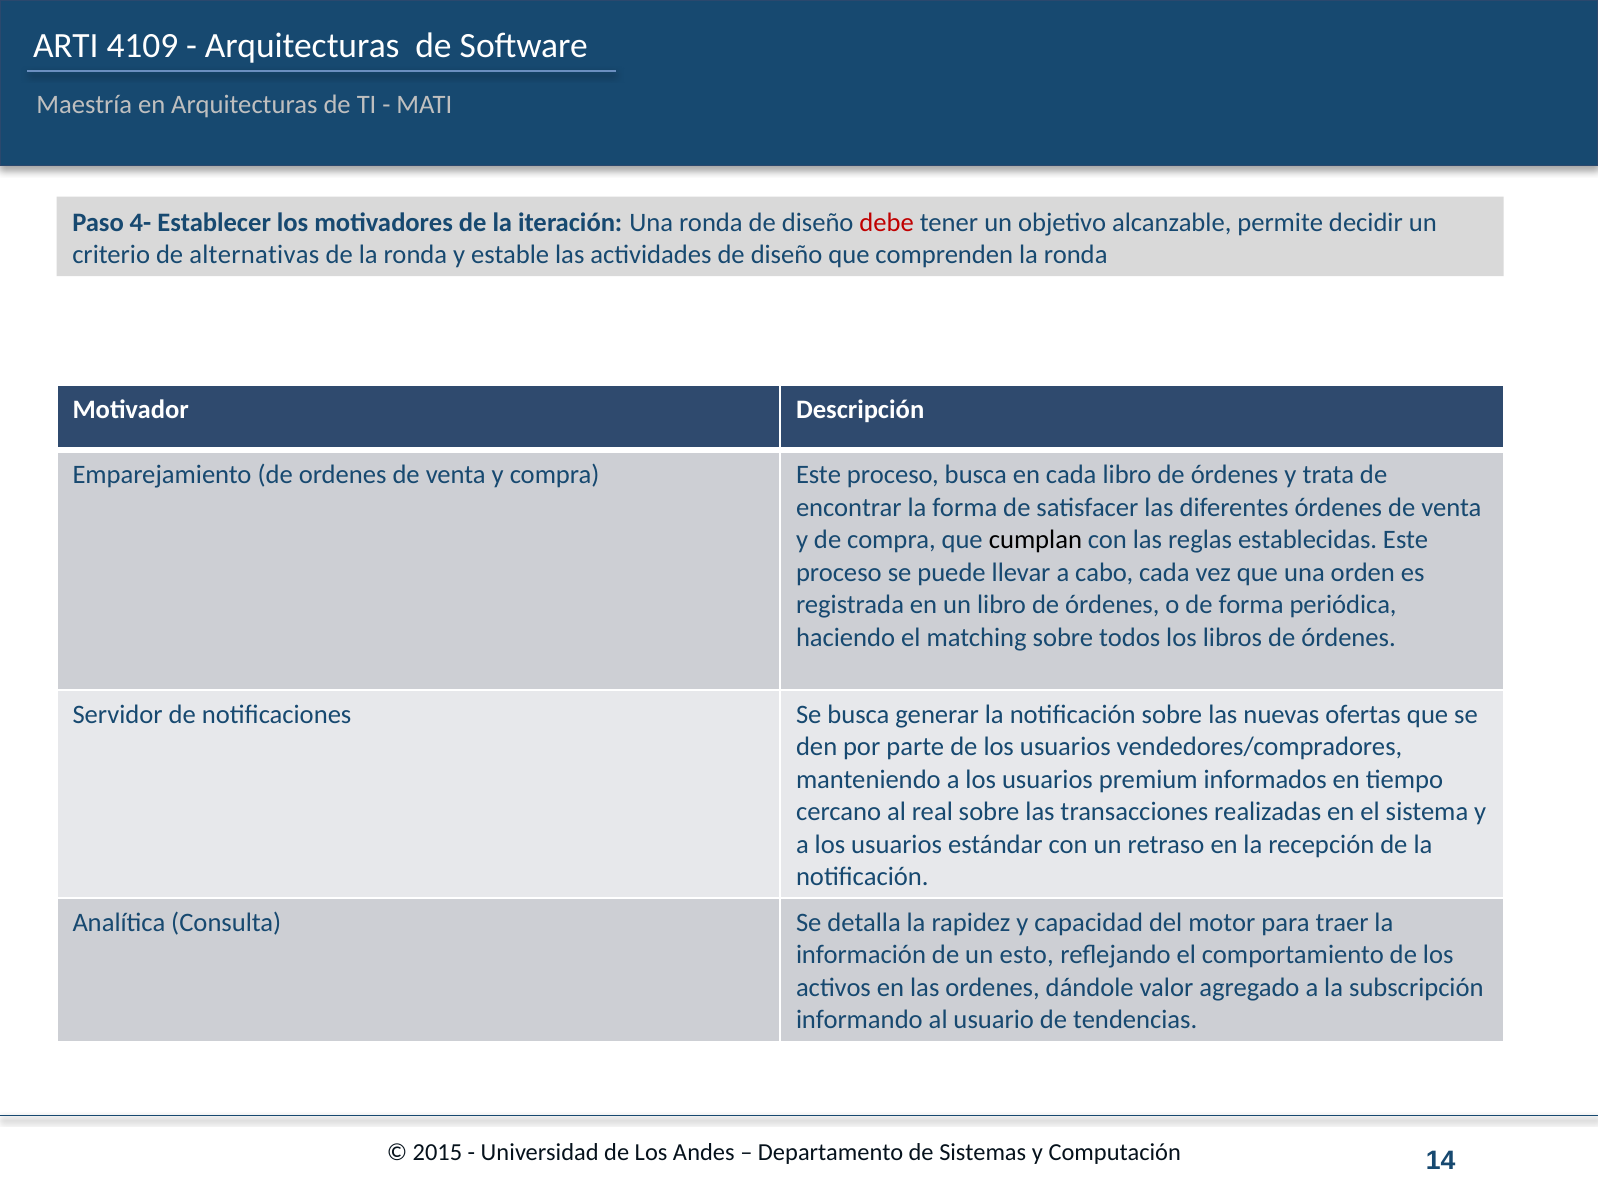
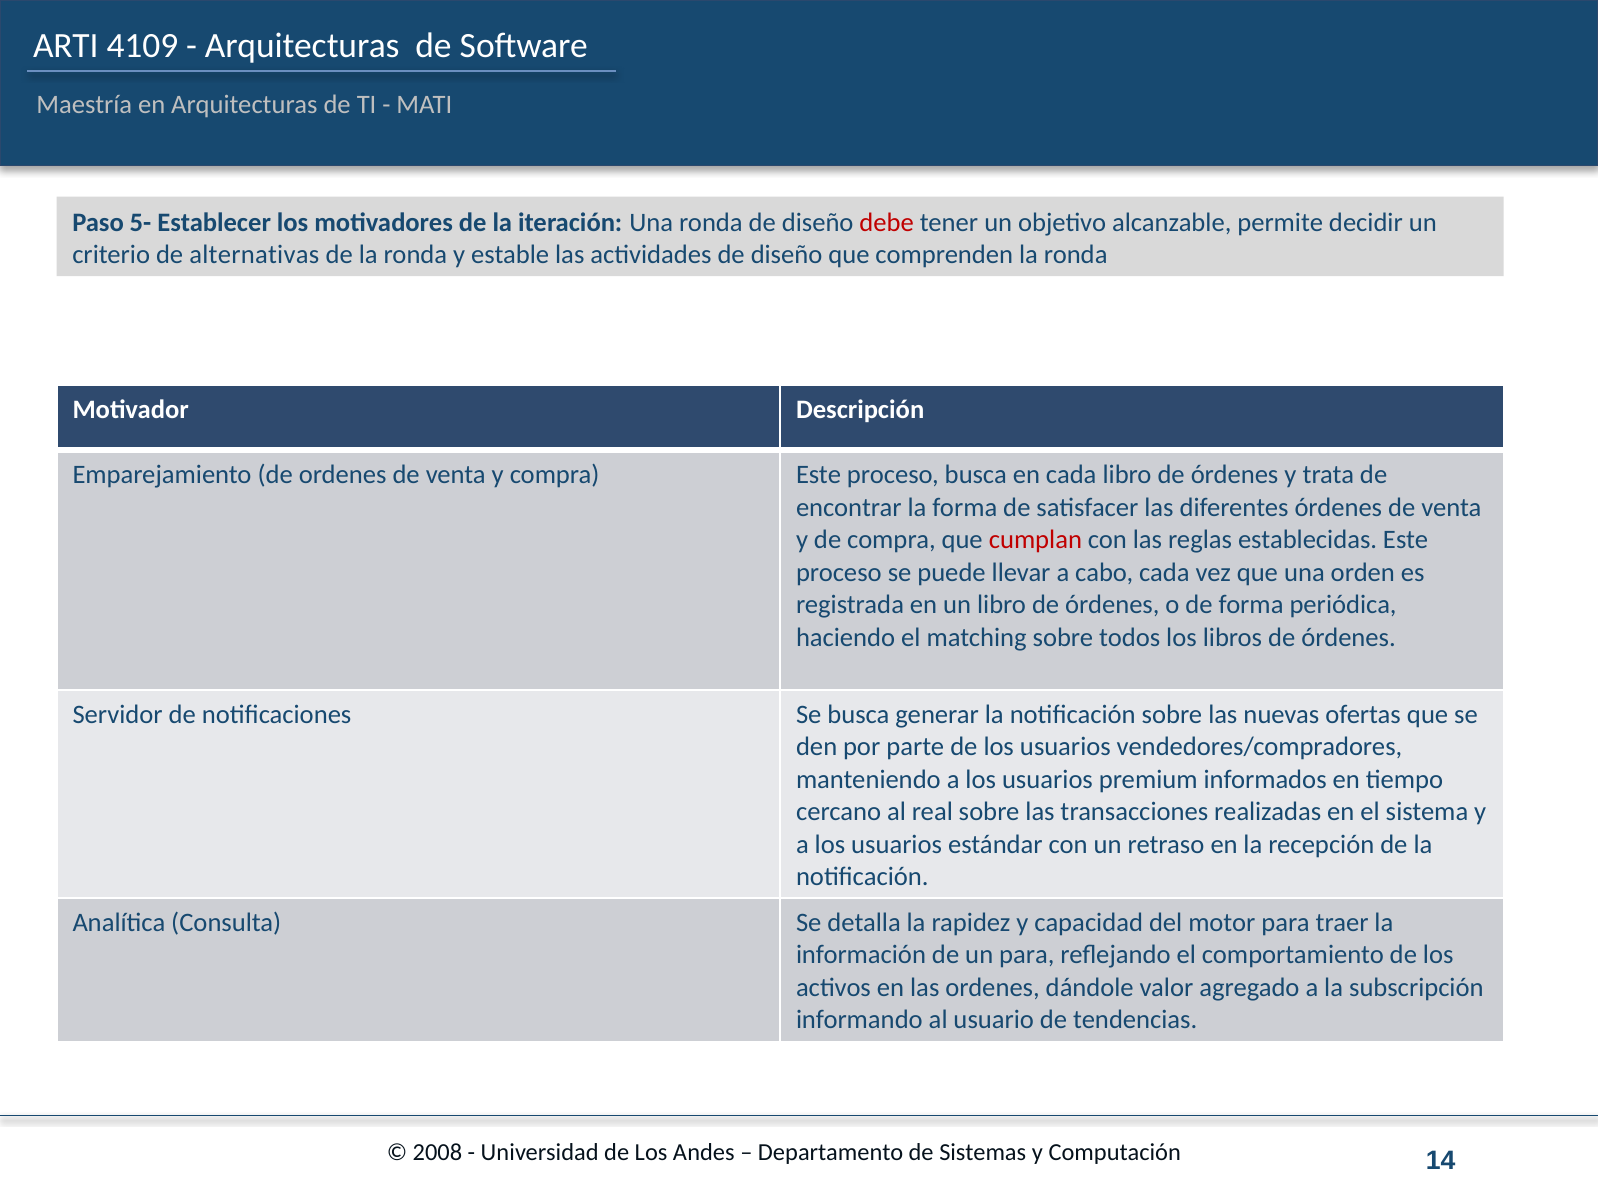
4-: 4- -> 5-
cumplan colour: black -> red
un esto: esto -> para
2015: 2015 -> 2008
